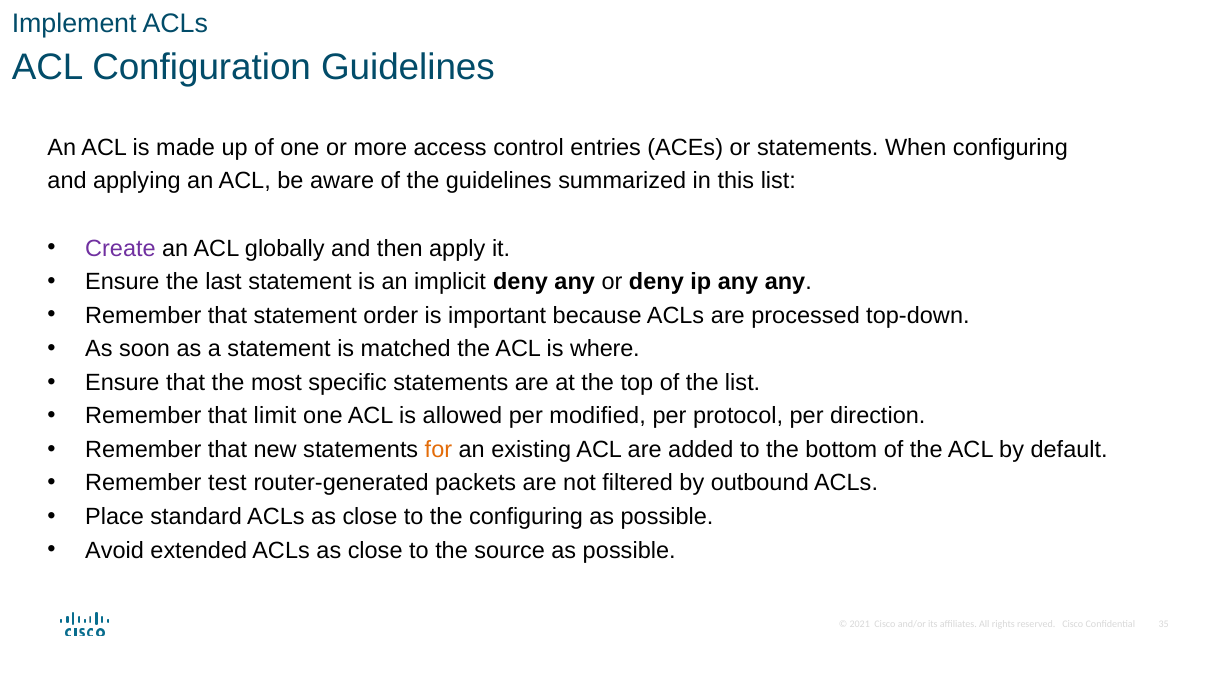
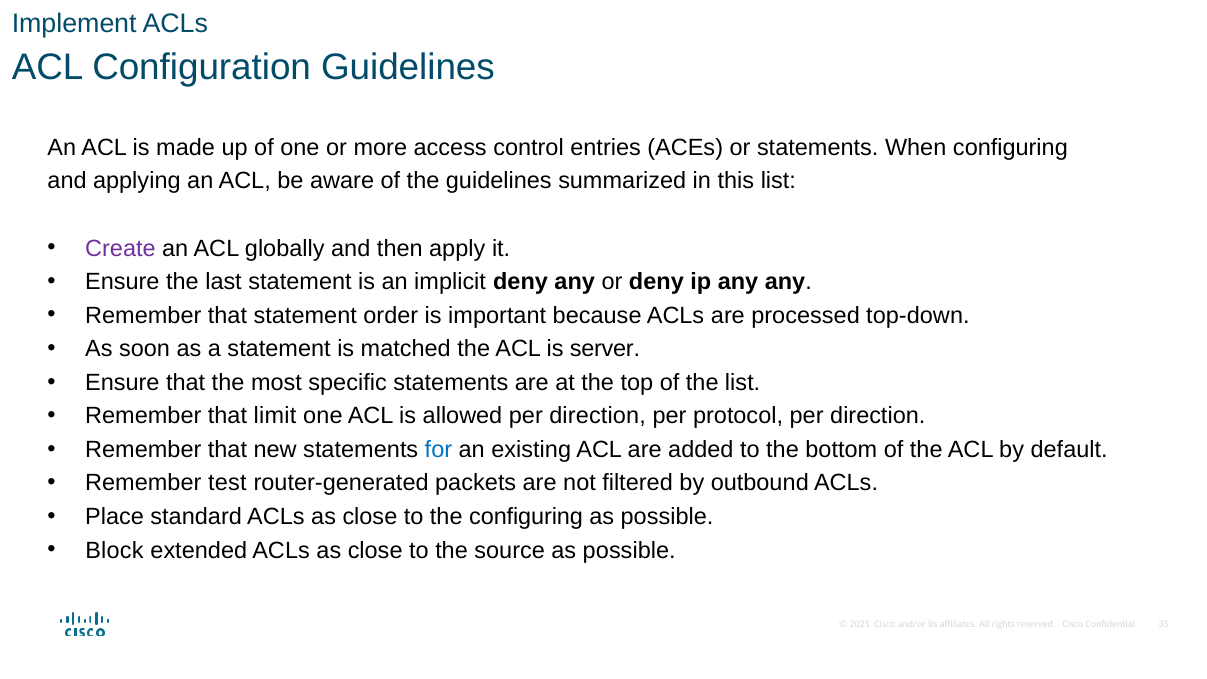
where: where -> server
allowed per modified: modified -> direction
for colour: orange -> blue
Avoid: Avoid -> Block
